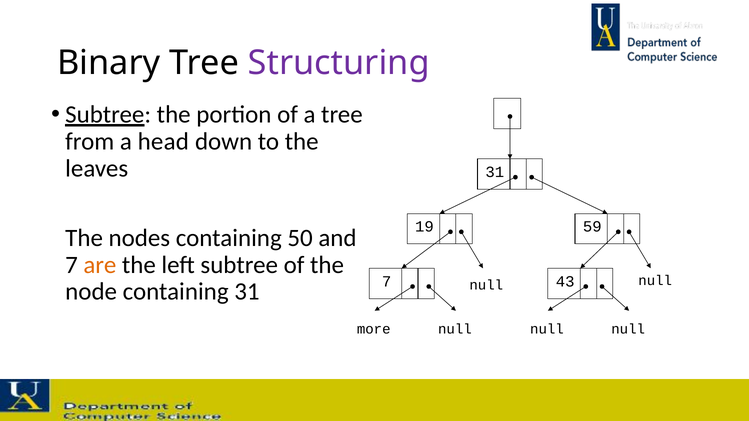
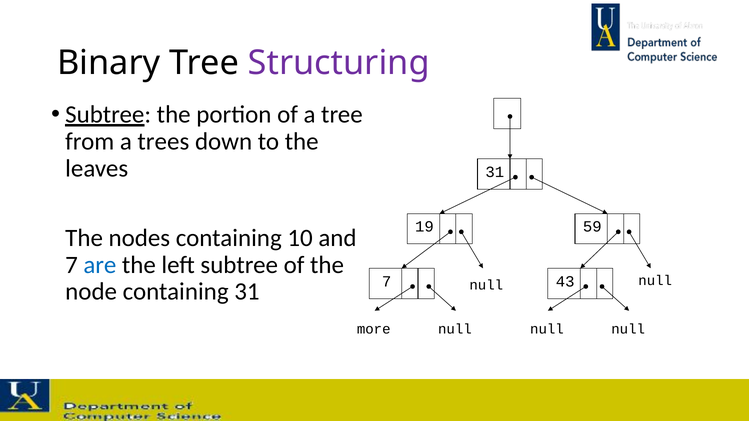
head: head -> trees
50: 50 -> 10
are colour: orange -> blue
